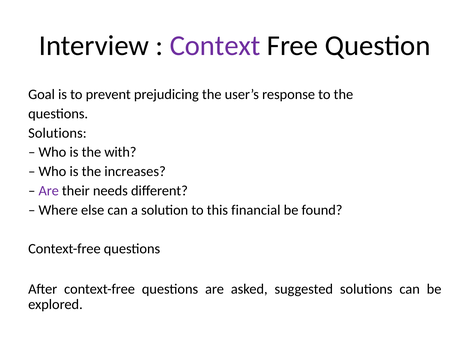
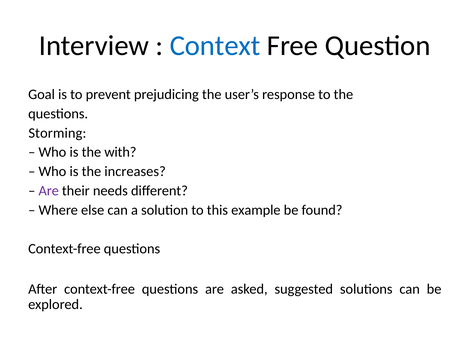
Context colour: purple -> blue
Solutions at (57, 133): Solutions -> Storming
financial: financial -> example
